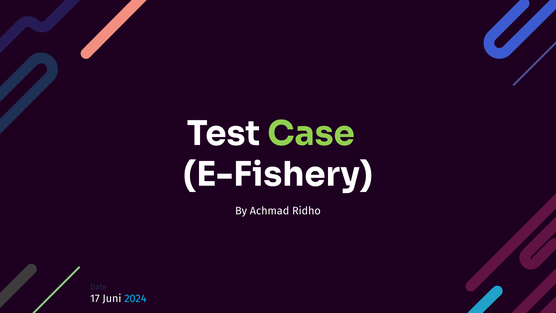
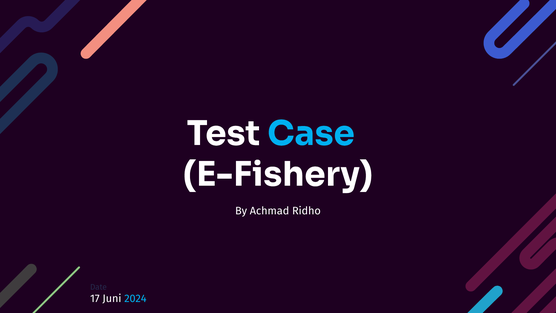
Case colour: light green -> light blue
